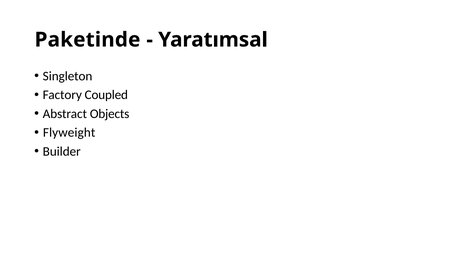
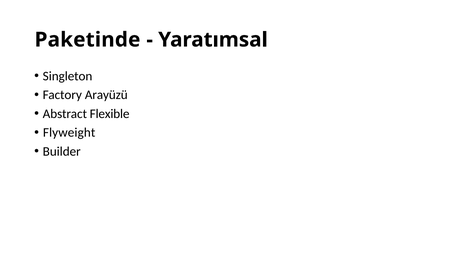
Coupled: Coupled -> Arayüzü
Objects: Objects -> Flexible
